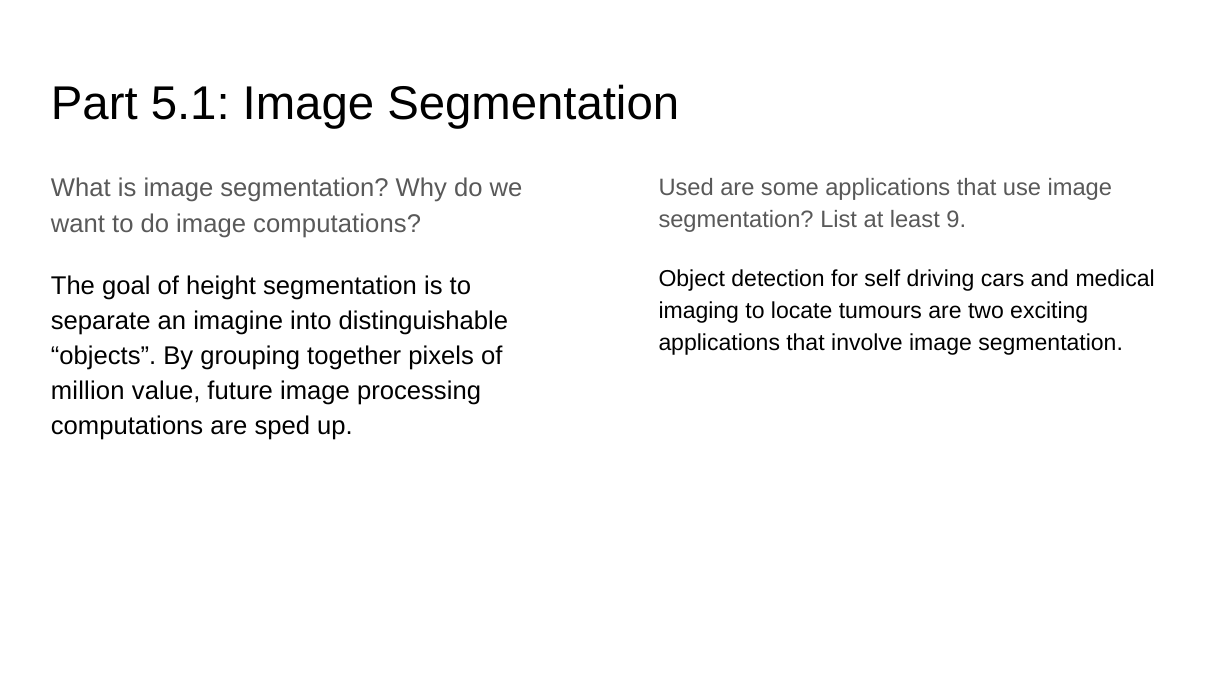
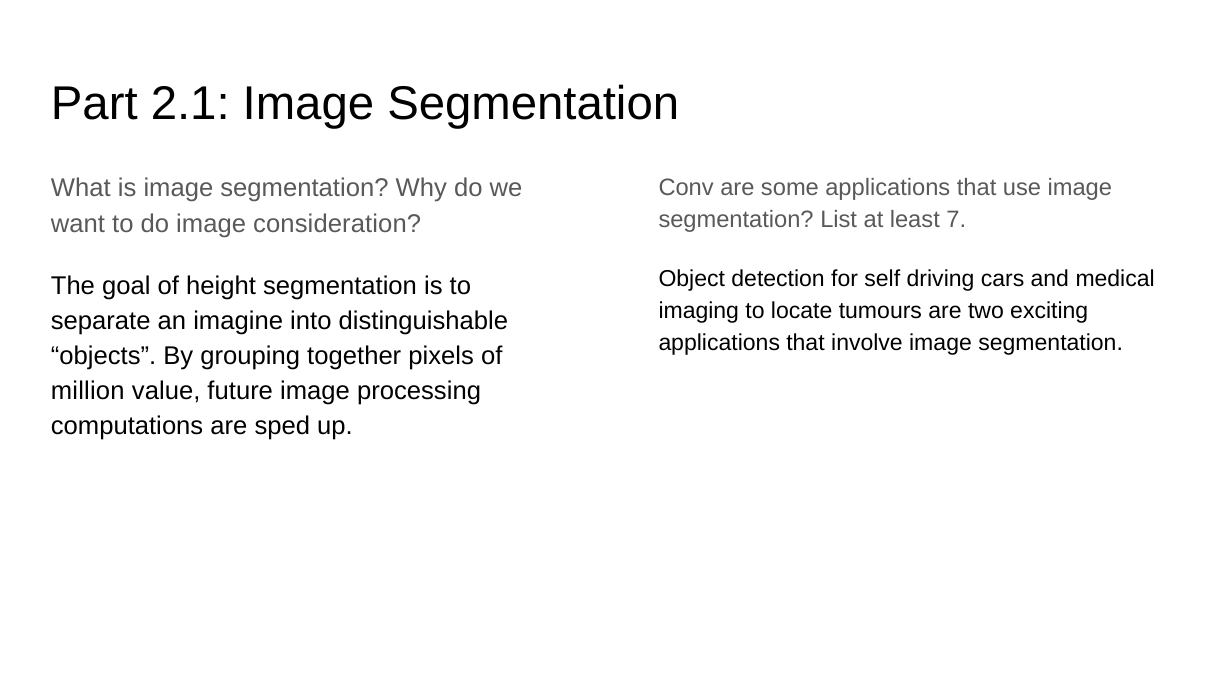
5.1: 5.1 -> 2.1
Used: Used -> Conv
9: 9 -> 7
image computations: computations -> consideration
